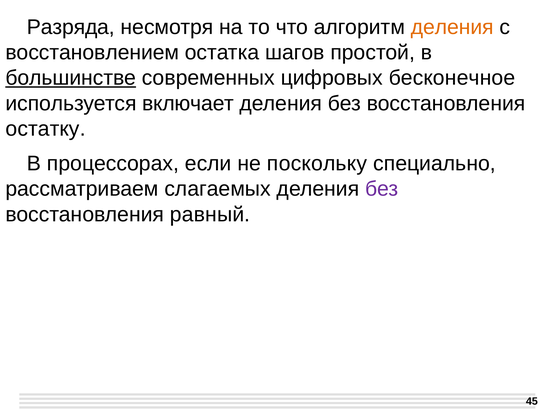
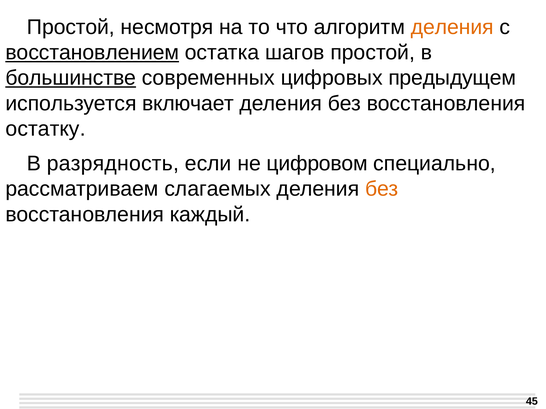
Разряда at (71, 27): Разряда -> Простой
восстановлением underline: none -> present
бесконечное: бесконечное -> предыдущем
процессорах: процессорах -> разрядность
поскольку: поскольку -> цифровом
без at (382, 189) colour: purple -> orange
равный: равный -> каждый
